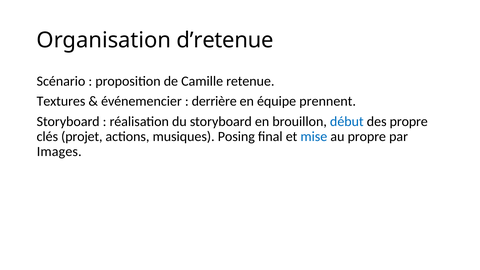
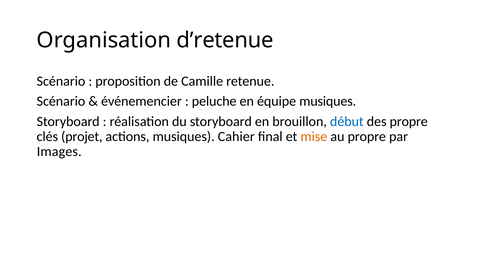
Textures at (61, 101): Textures -> Scénario
derrière: derrière -> peluche
équipe prennent: prennent -> musiques
Posing: Posing -> Cahier
mise colour: blue -> orange
